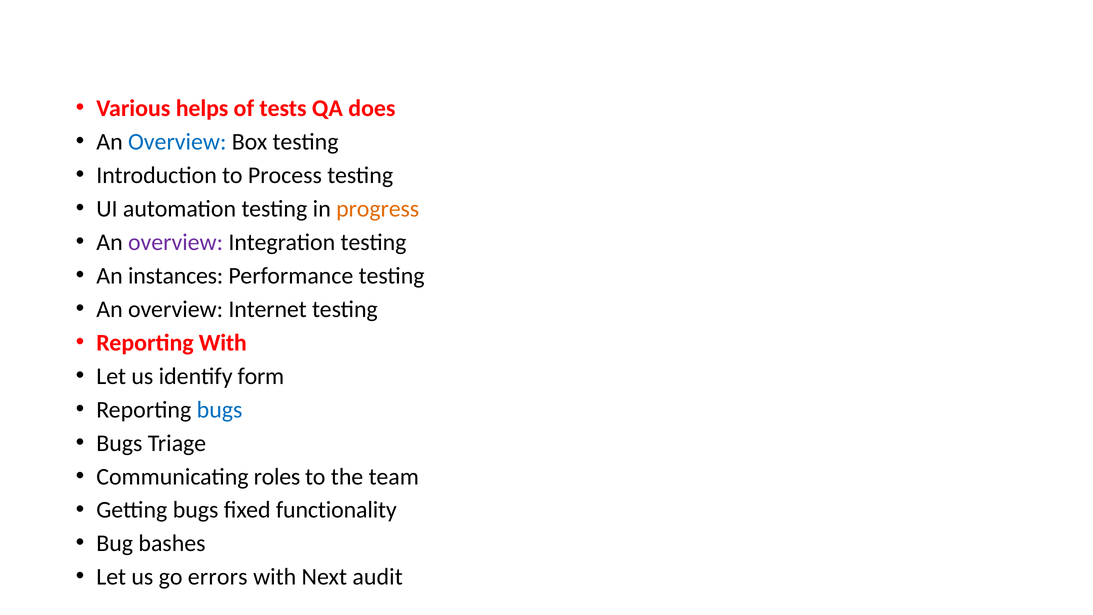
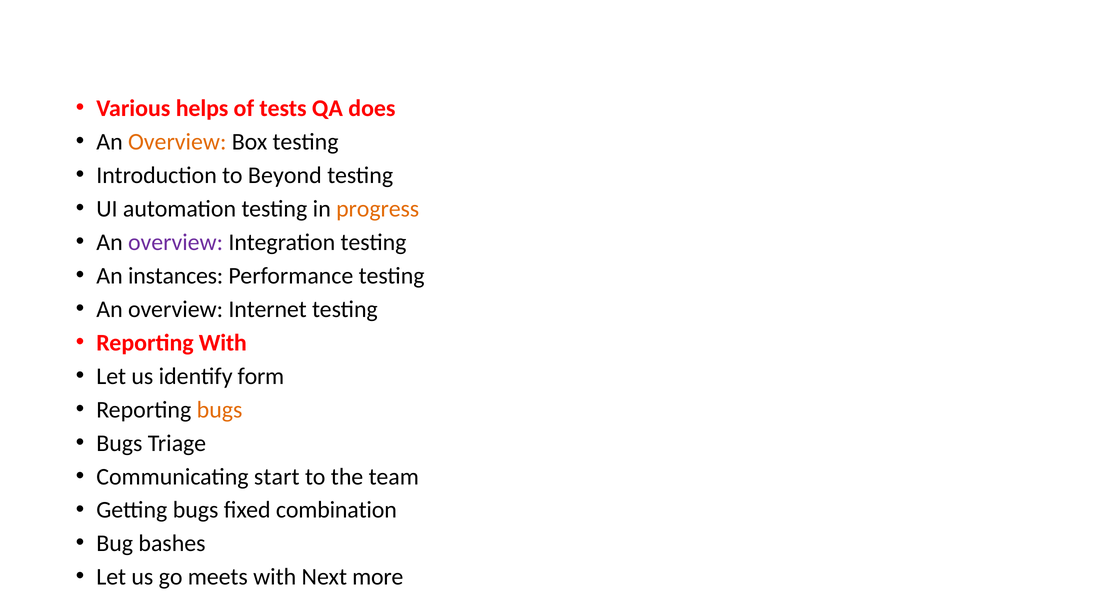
Overview at (177, 142) colour: blue -> orange
Process: Process -> Beyond
bugs at (220, 410) colour: blue -> orange
roles: roles -> start
functionality: functionality -> combination
errors: errors -> meets
audit: audit -> more
